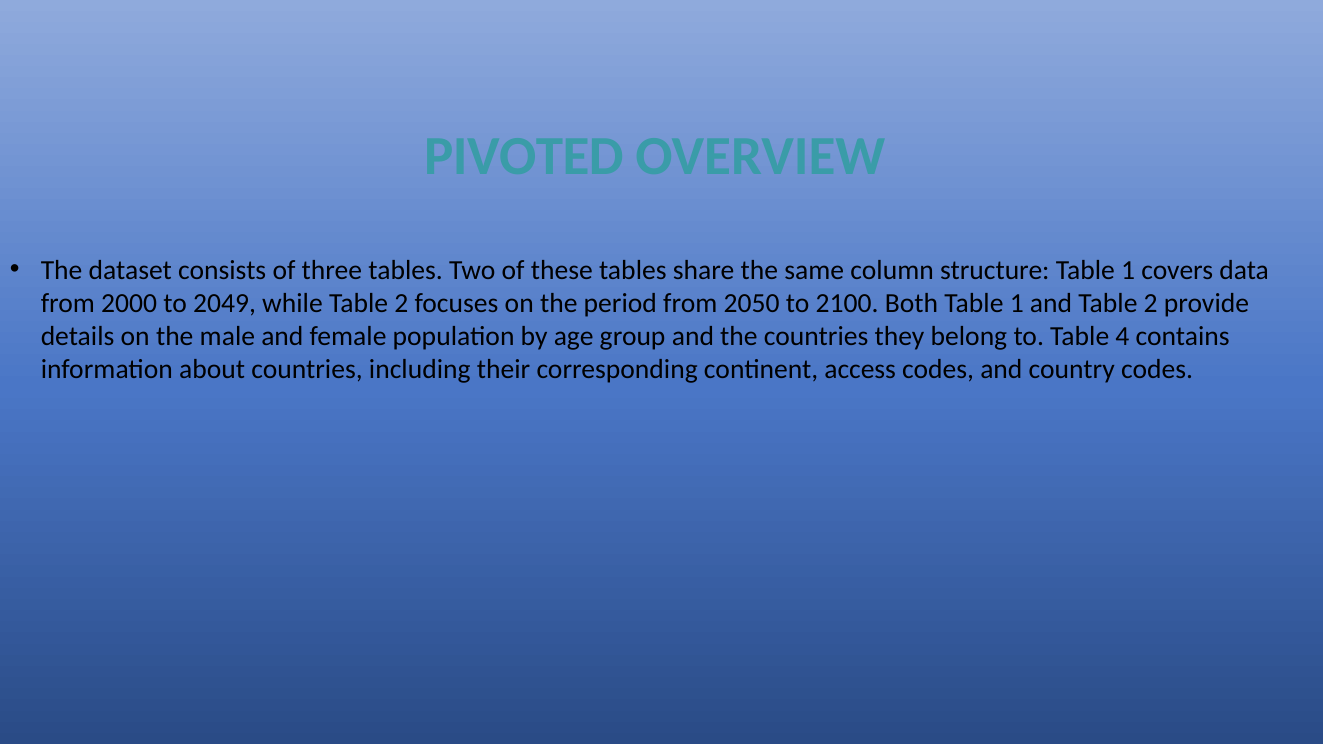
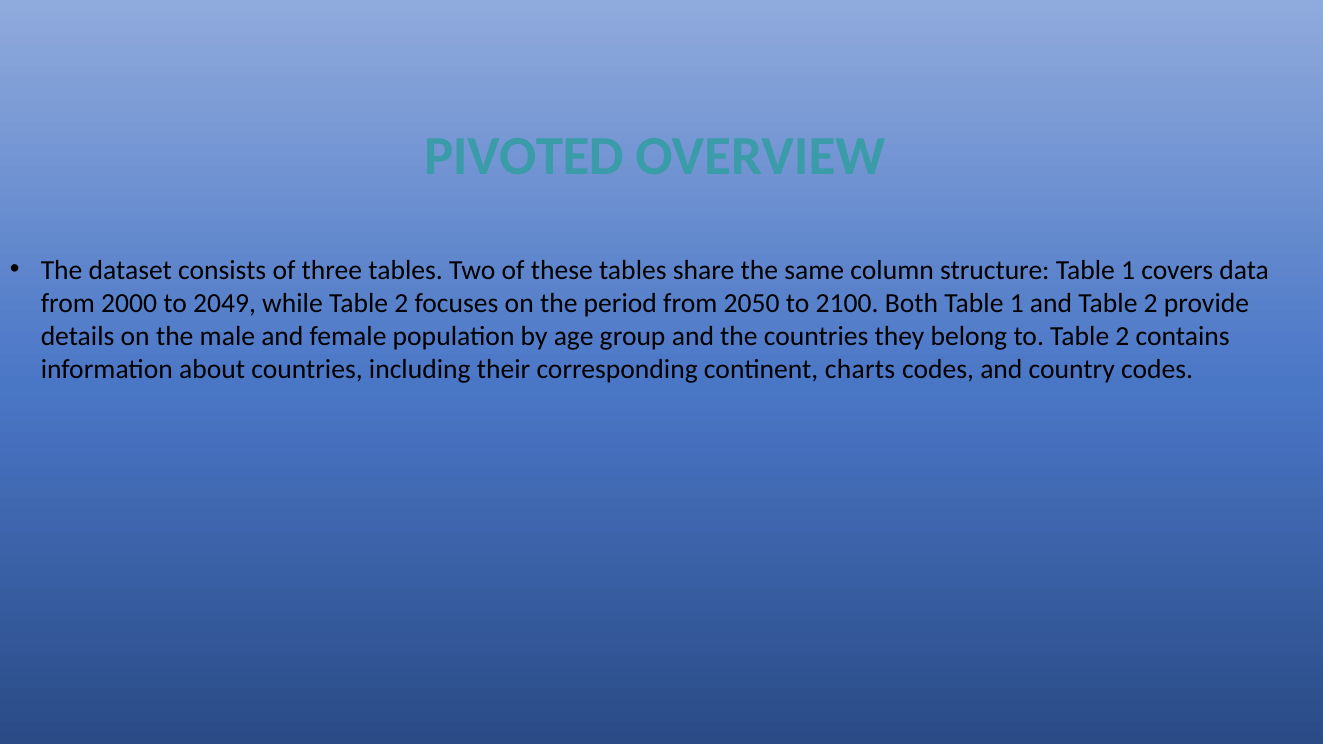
to Table 4: 4 -> 2
access: access -> charts
